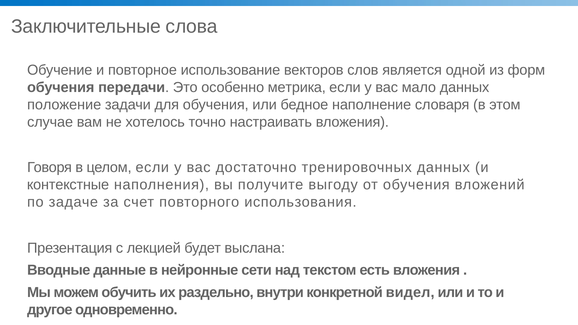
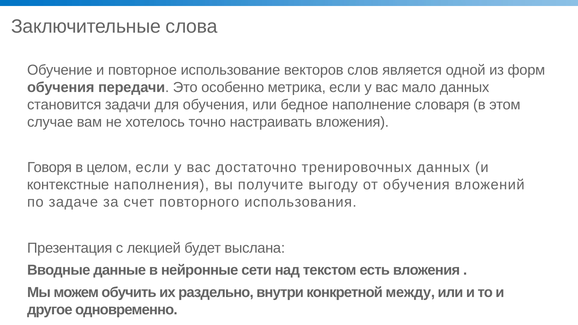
положение: положение -> становится
видел: видел -> между
